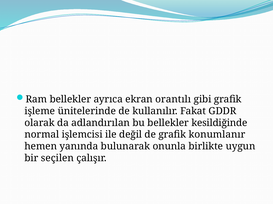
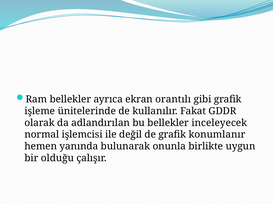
kesildiğinde: kesildiğinde -> inceleyecek
seçilen: seçilen -> olduğu
